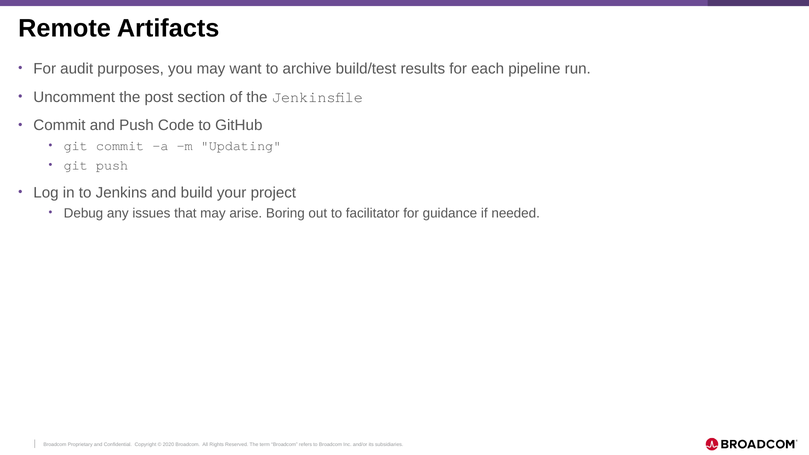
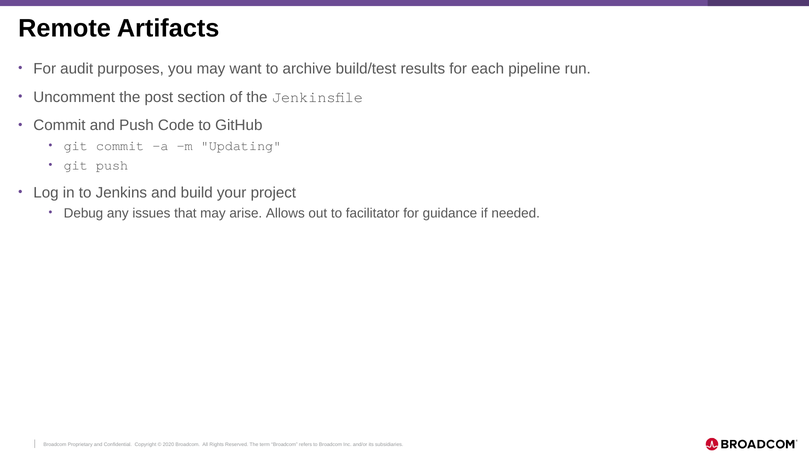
Boring: Boring -> Allows
